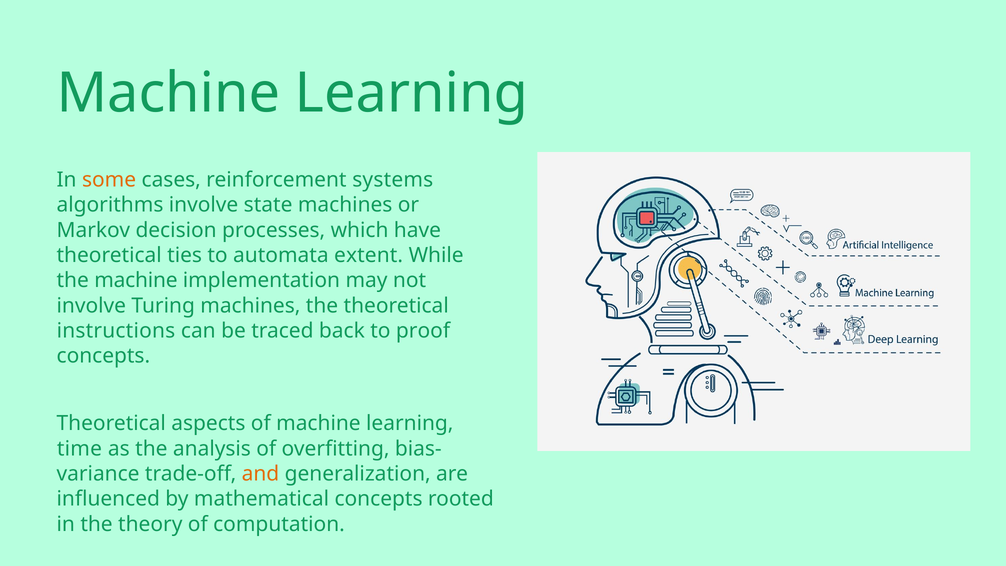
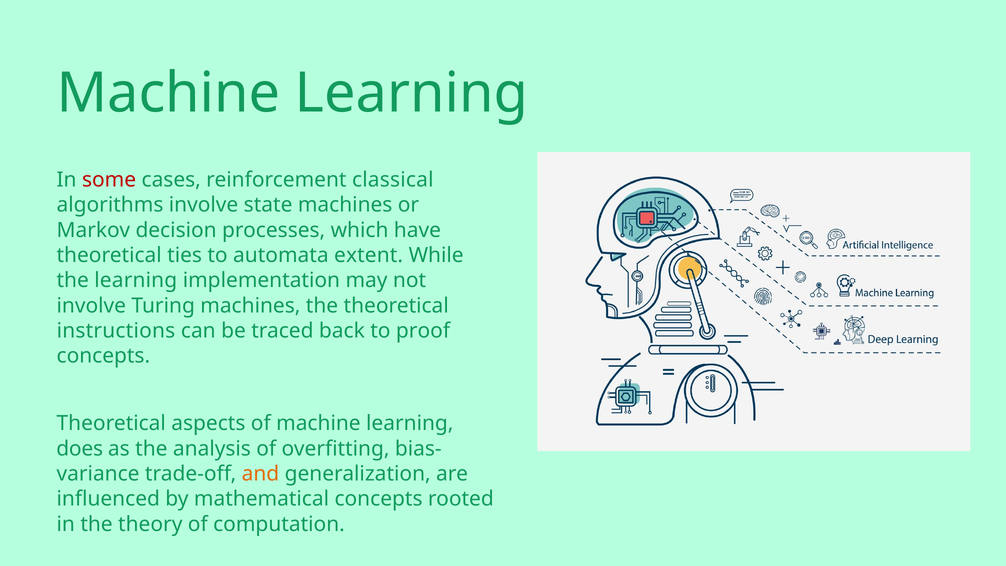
some colour: orange -> red
systems: systems -> classical
the machine: machine -> learning
time: time -> does
